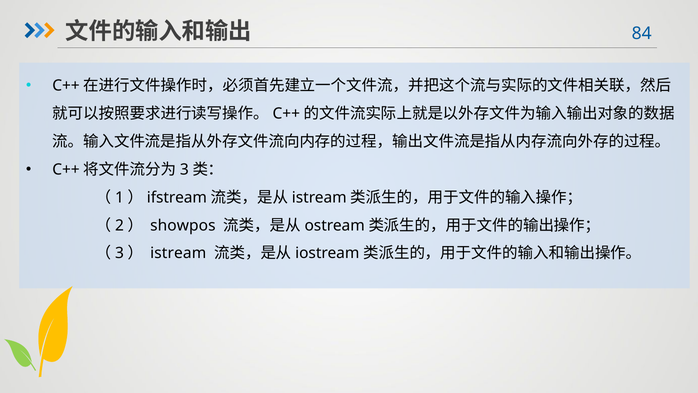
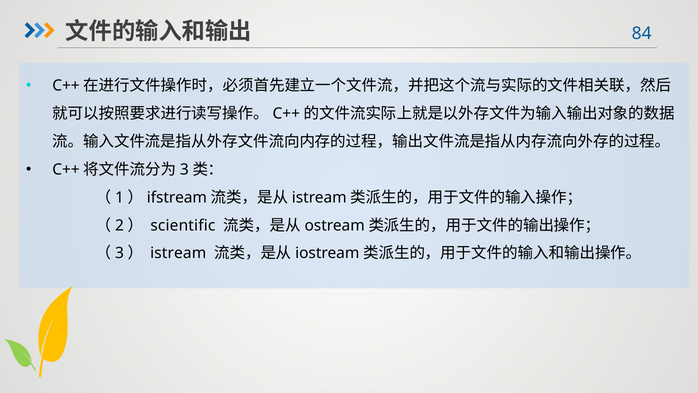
showpos: showpos -> scientific
